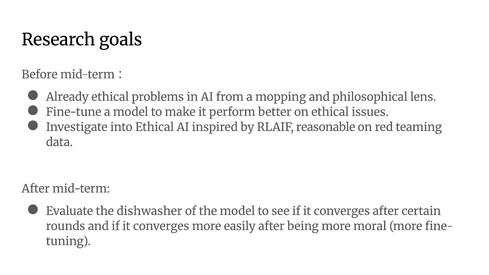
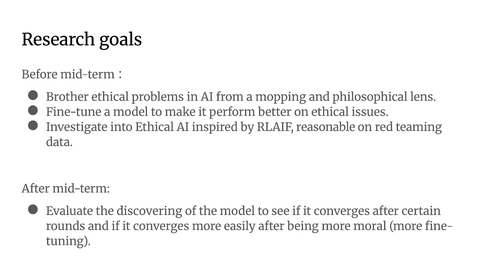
Already: Already -> Brother
dishwasher: dishwasher -> discovering
